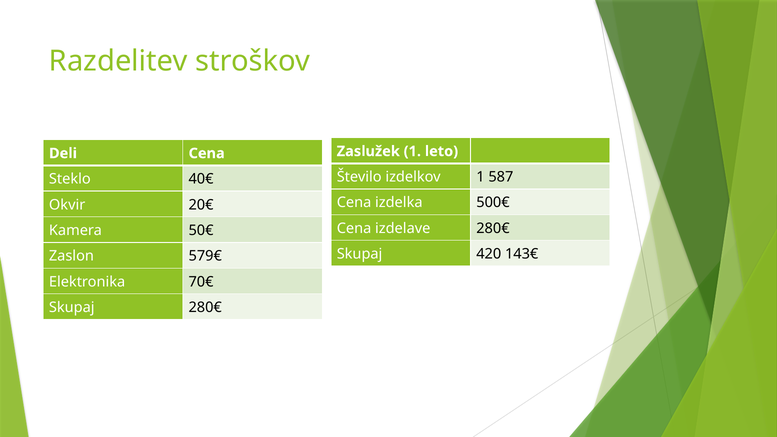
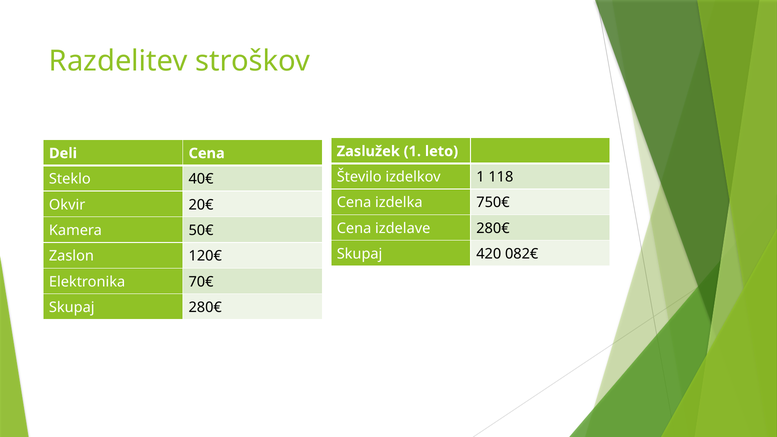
587: 587 -> 118
500€: 500€ -> 750€
143€: 143€ -> 082€
579€: 579€ -> 120€
